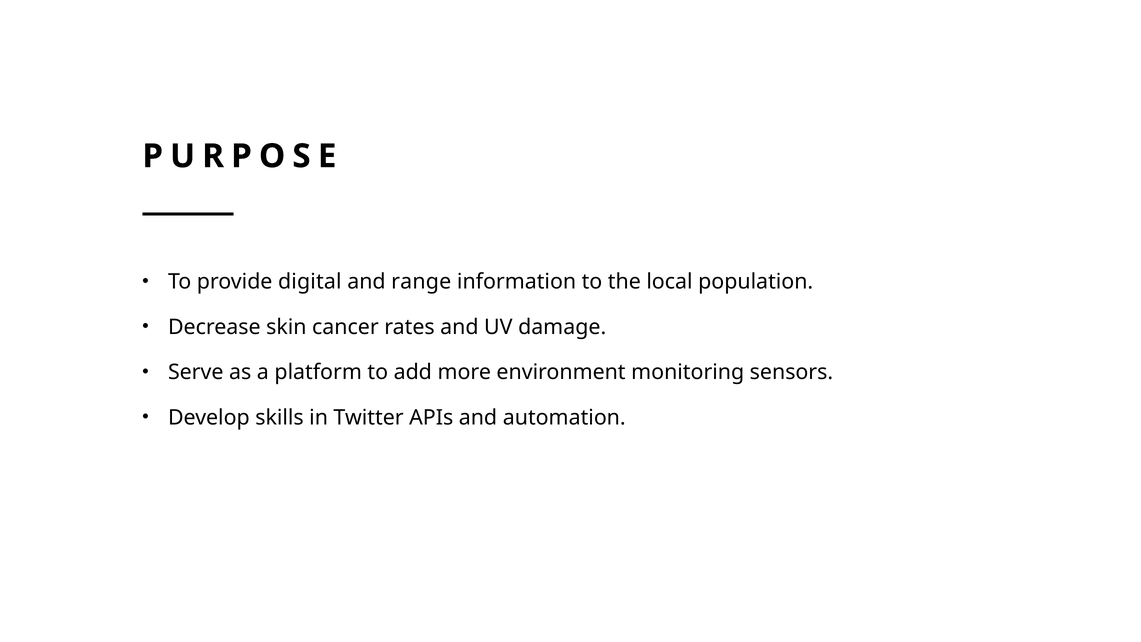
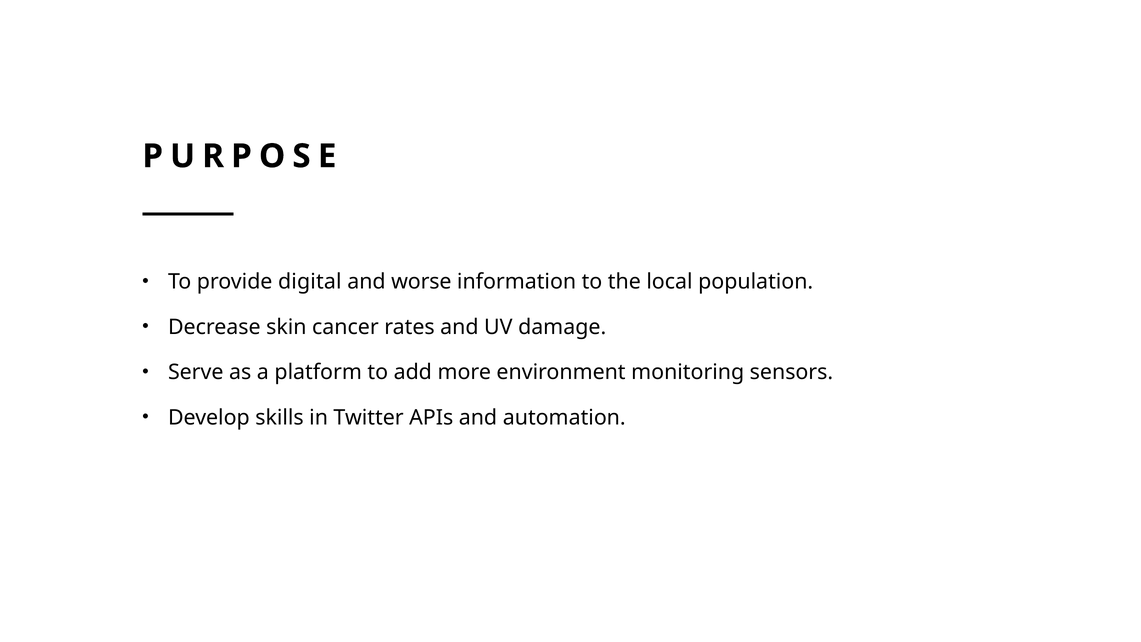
range: range -> worse
